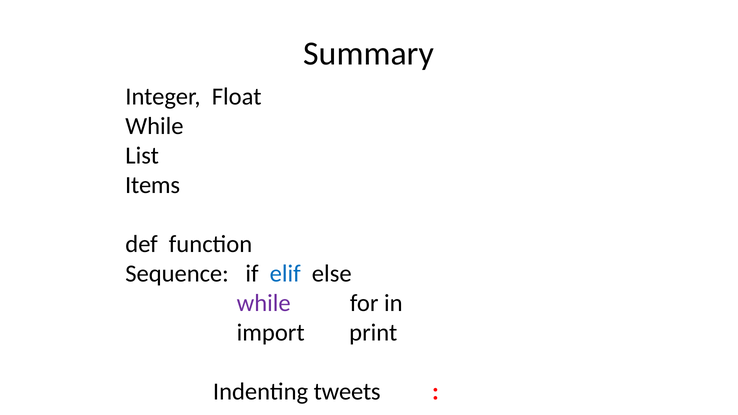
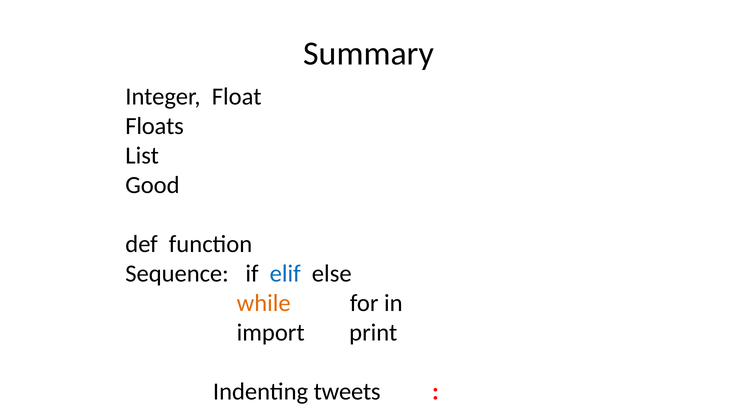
While at (154, 126): While -> Floats
Items: Items -> Good
while at (264, 303) colour: purple -> orange
